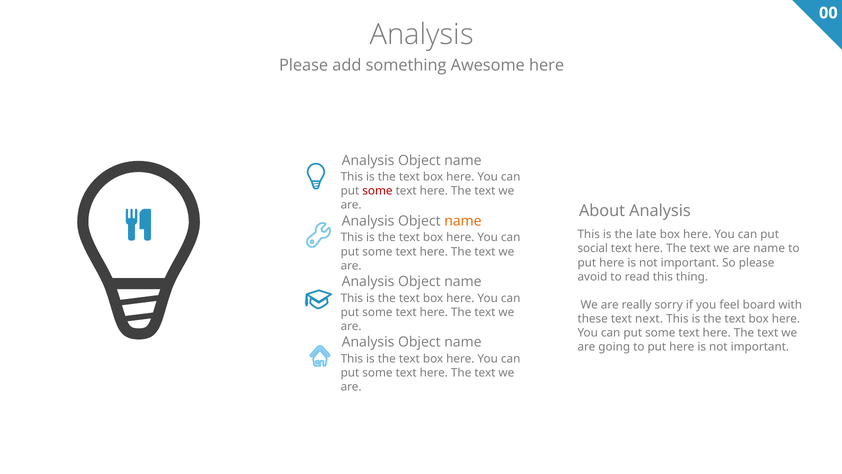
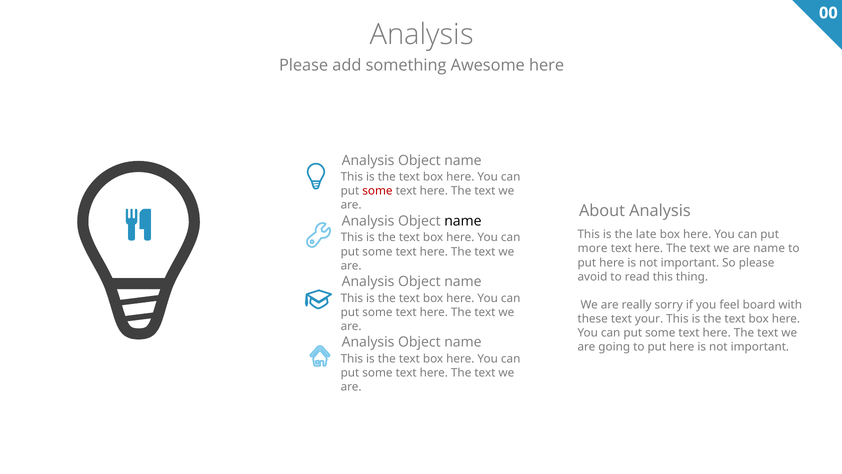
name at (463, 221) colour: orange -> black
social: social -> more
next: next -> your
